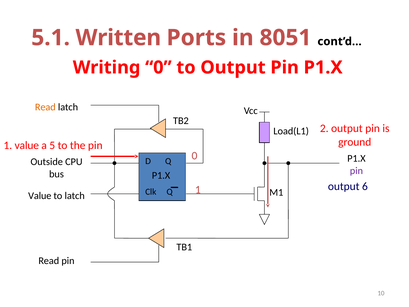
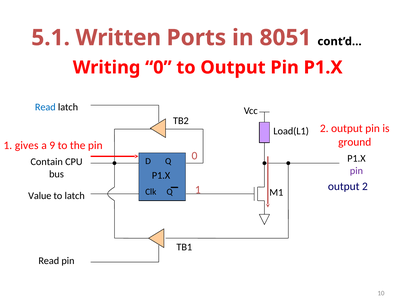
Read at (45, 107) colour: orange -> blue
1 value: value -> gives
5: 5 -> 9
Outside: Outside -> Contain
output 6: 6 -> 2
